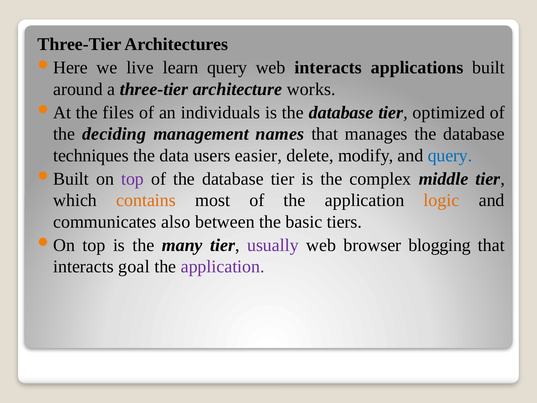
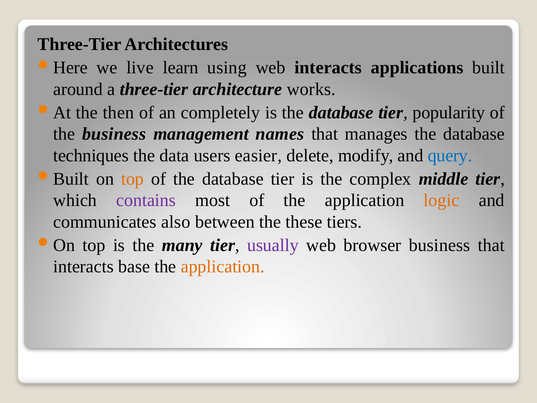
learn query: query -> using
files: files -> then
individuals: individuals -> completely
optimized: optimized -> popularity
the deciding: deciding -> business
top at (133, 179) colour: purple -> orange
contains colour: orange -> purple
basic: basic -> these
browser blogging: blogging -> business
goal: goal -> base
application at (223, 266) colour: purple -> orange
